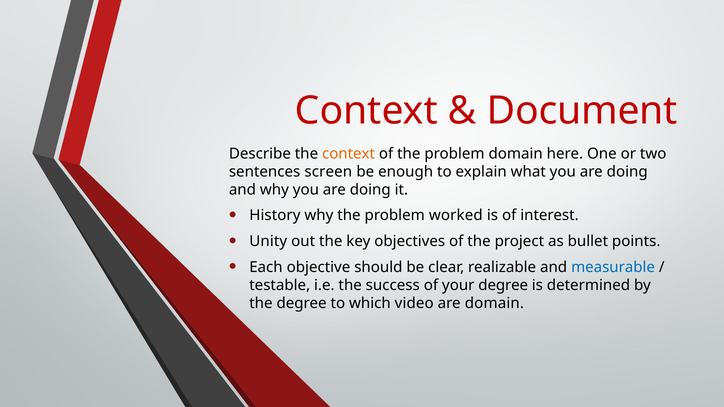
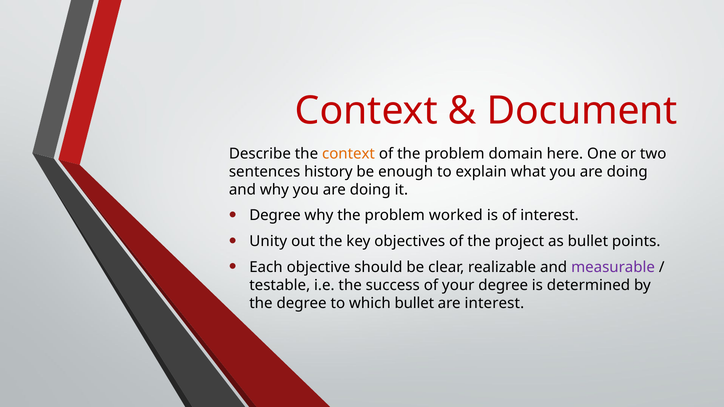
screen: screen -> history
History at (275, 216): History -> Degree
measurable colour: blue -> purple
which video: video -> bullet
are domain: domain -> interest
